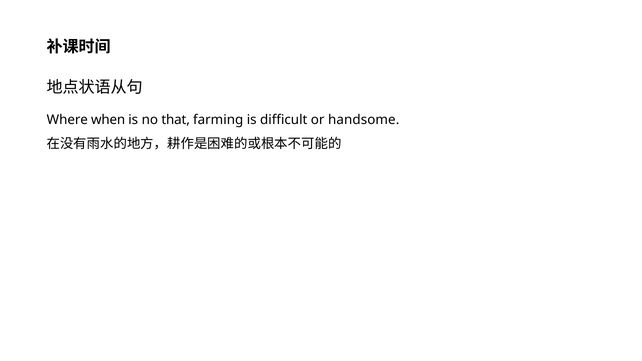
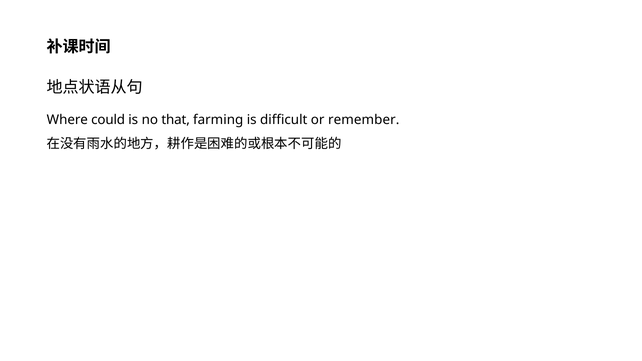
when: when -> could
handsome: handsome -> remember
